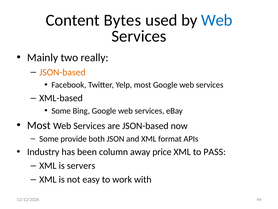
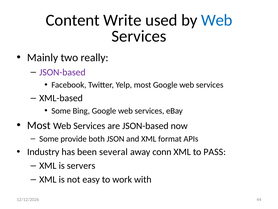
Bytes: Bytes -> Write
JSON-based at (62, 72) colour: orange -> purple
column: column -> several
price: price -> conn
